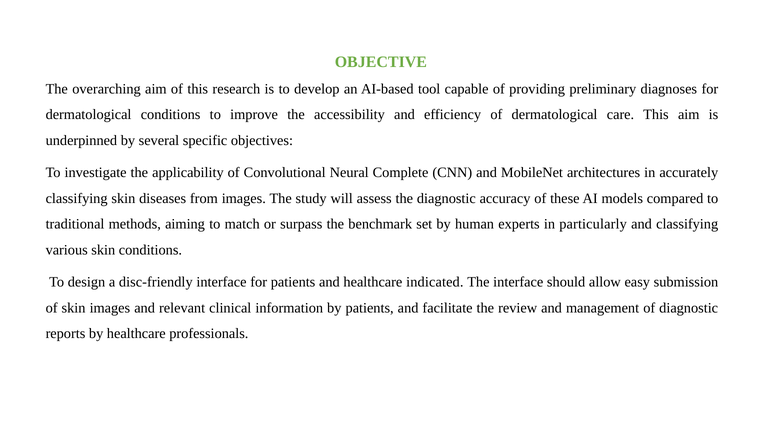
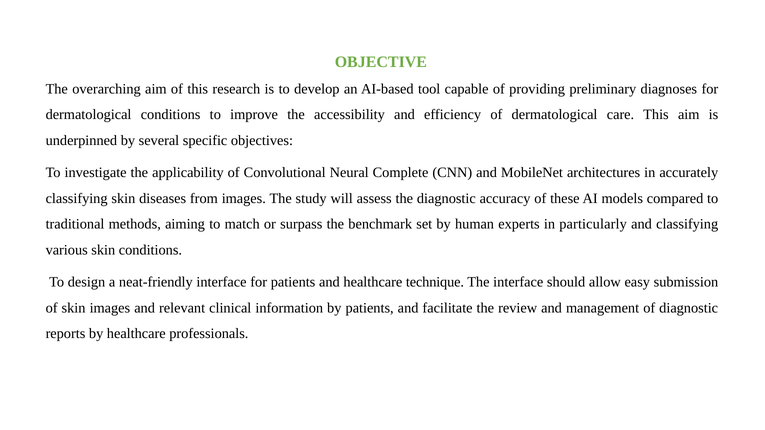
disc-friendly: disc-friendly -> neat-friendly
indicated: indicated -> technique
